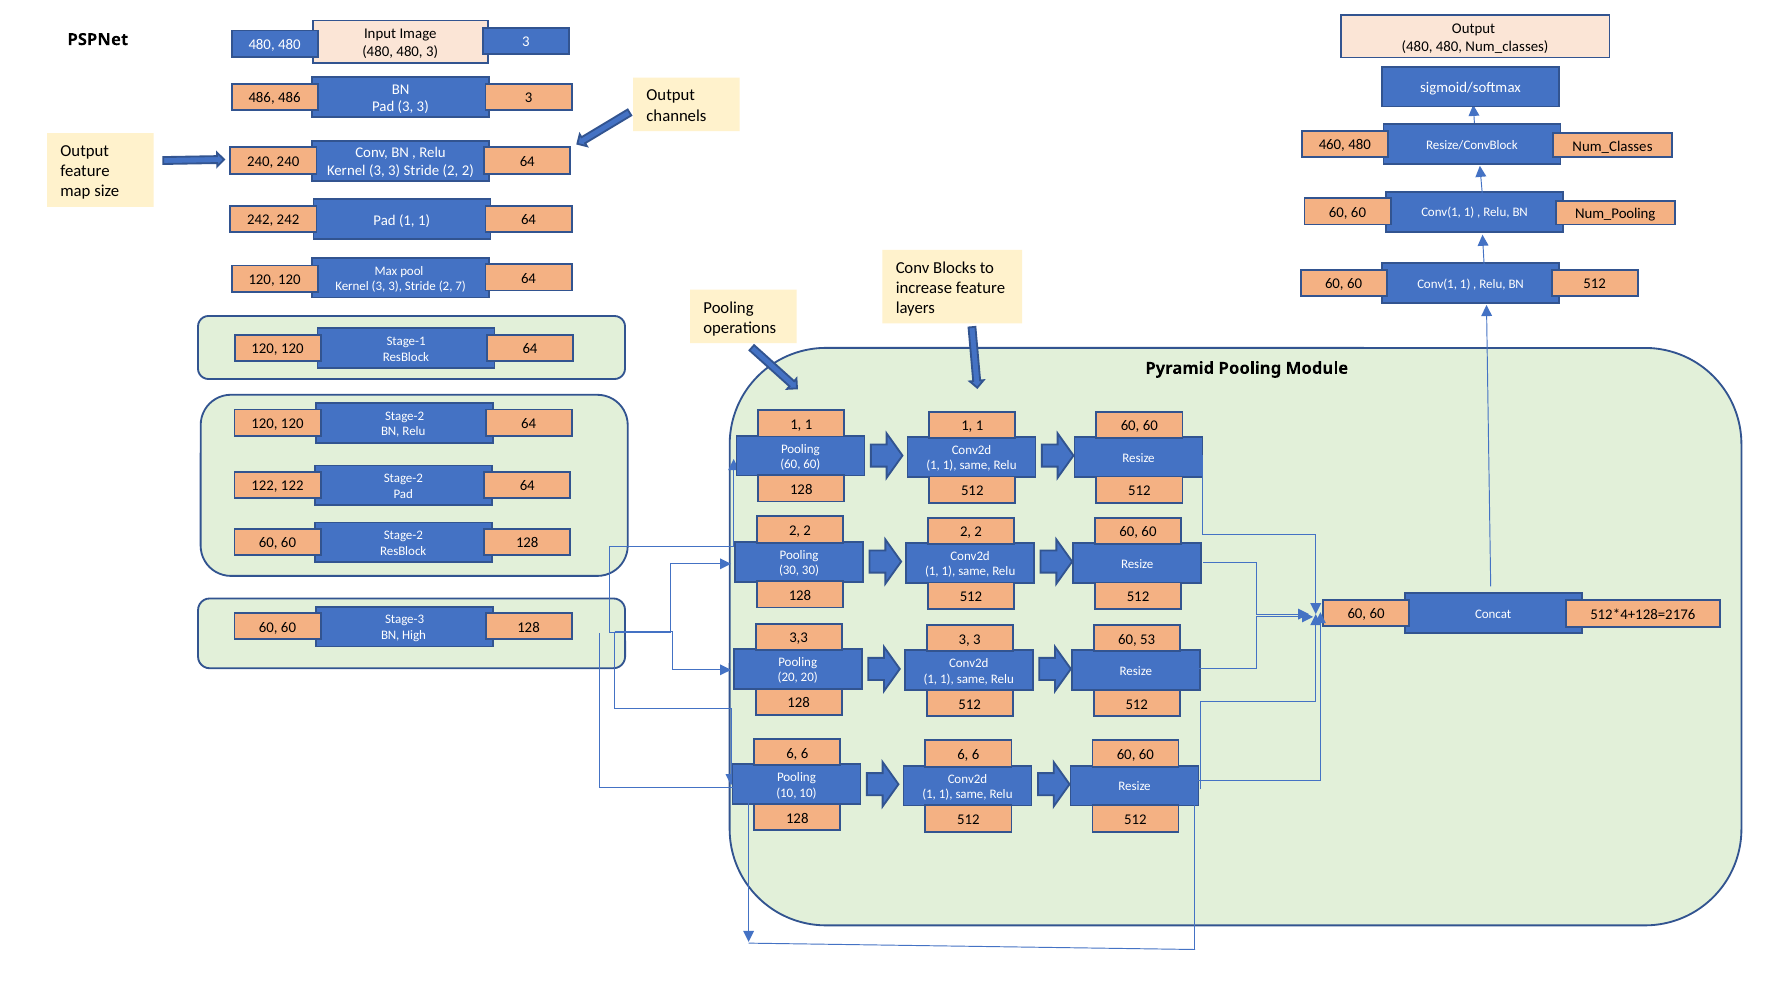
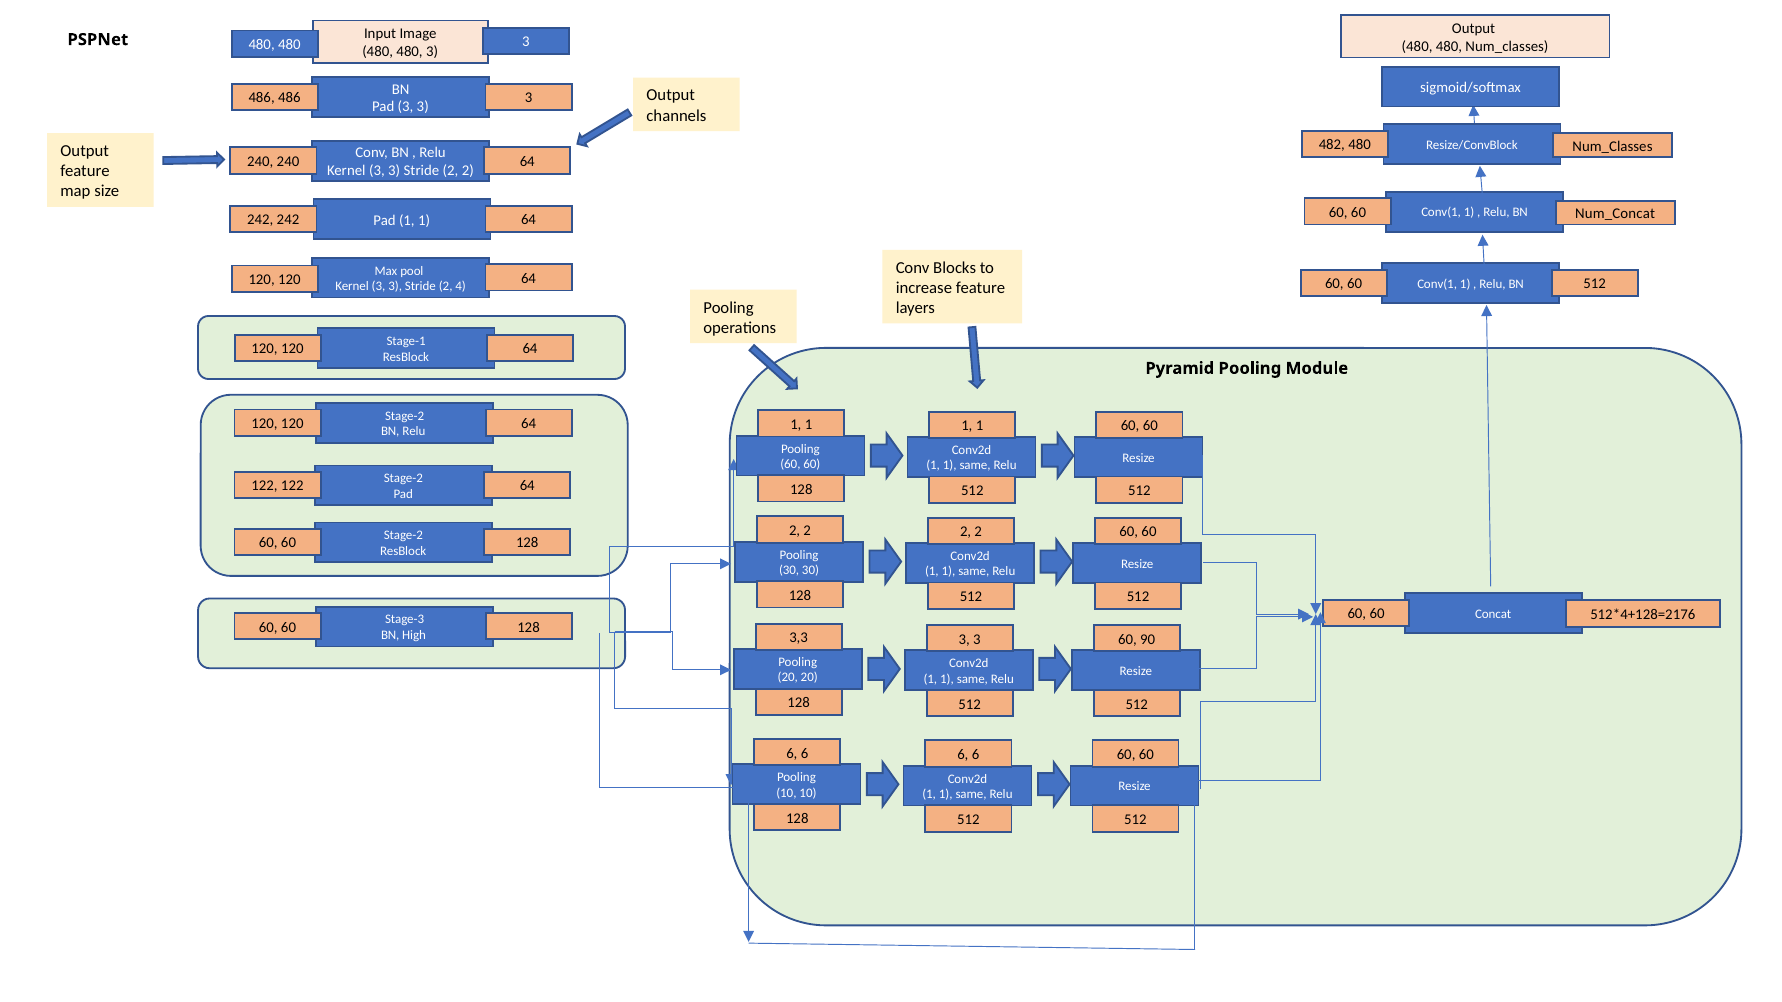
460: 460 -> 482
Num_Pooling: Num_Pooling -> Num_Concat
7: 7 -> 4
53: 53 -> 90
